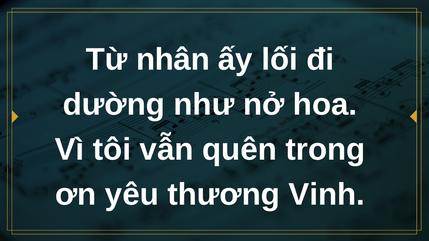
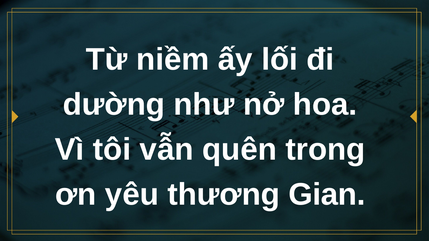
nhân: nhân -> niềm
Vinh: Vinh -> Gian
